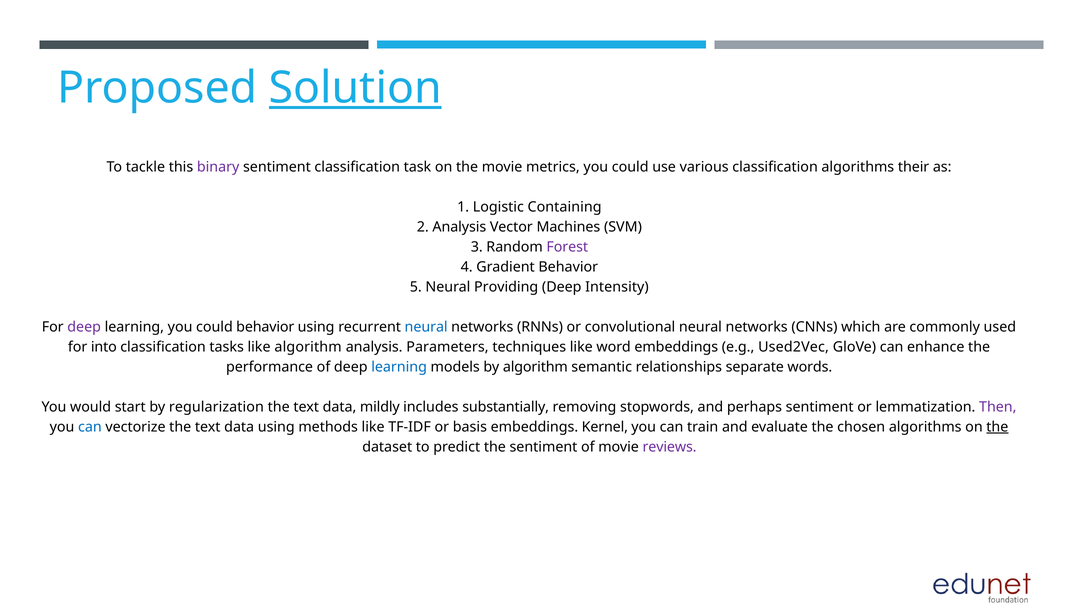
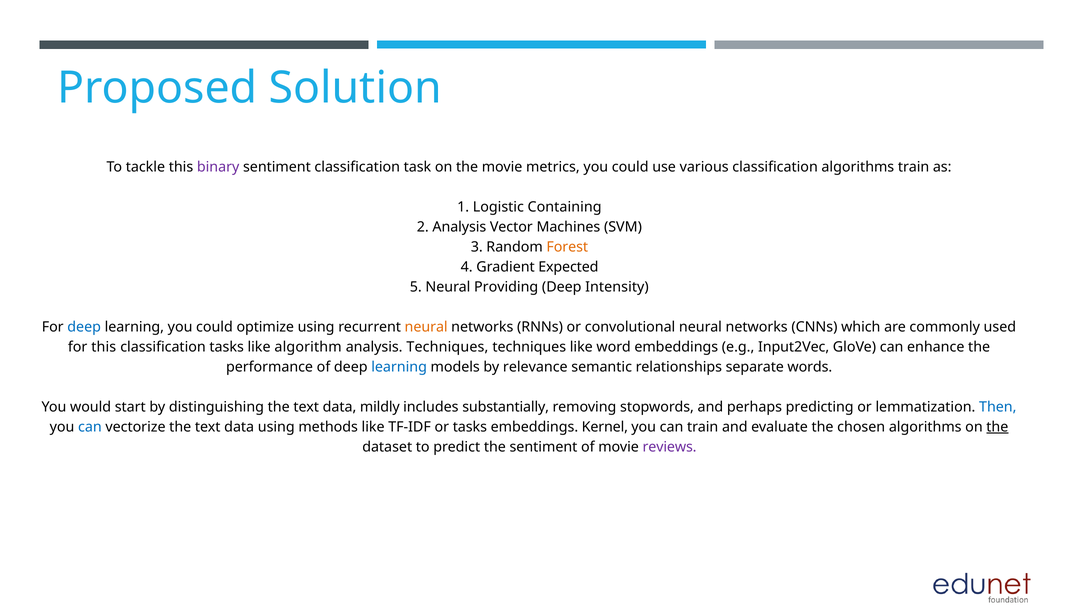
Solution underline: present -> none
algorithms their: their -> train
Forest colour: purple -> orange
Gradient Behavior: Behavior -> Expected
deep at (84, 327) colour: purple -> blue
could behavior: behavior -> optimize
neural at (426, 327) colour: blue -> orange
for into: into -> this
analysis Parameters: Parameters -> Techniques
Used2Vec: Used2Vec -> Input2Vec
by algorithm: algorithm -> relevance
regularization: regularization -> distinguishing
perhaps sentiment: sentiment -> predicting
Then colour: purple -> blue
or basis: basis -> tasks
